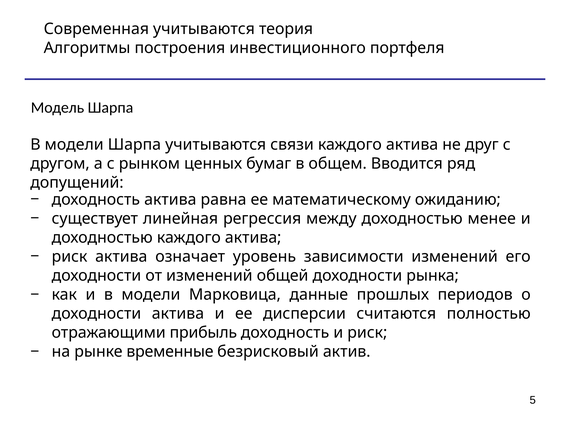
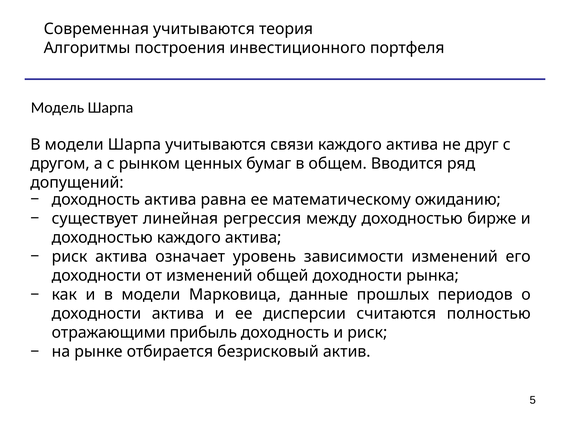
менее: менее -> бирже
временные: временные -> отбирается
